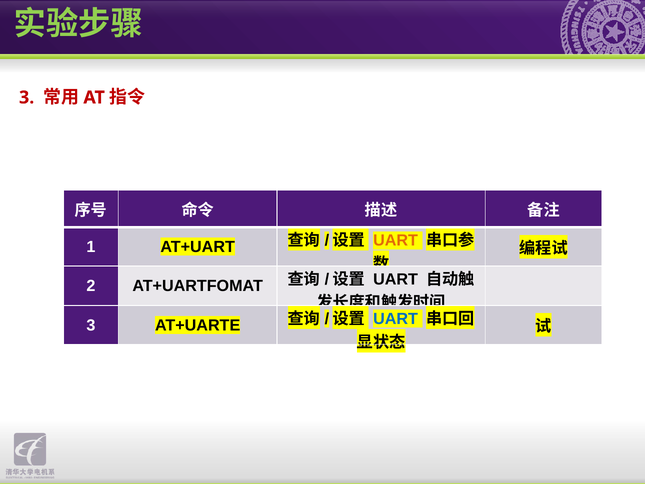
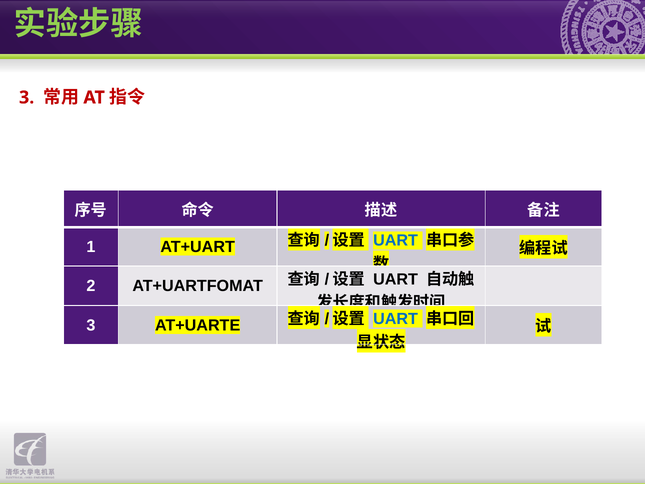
UART at (396, 240) colour: orange -> blue
